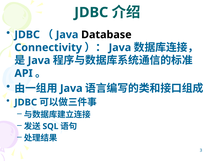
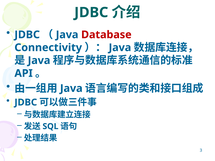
Database colour: black -> red
